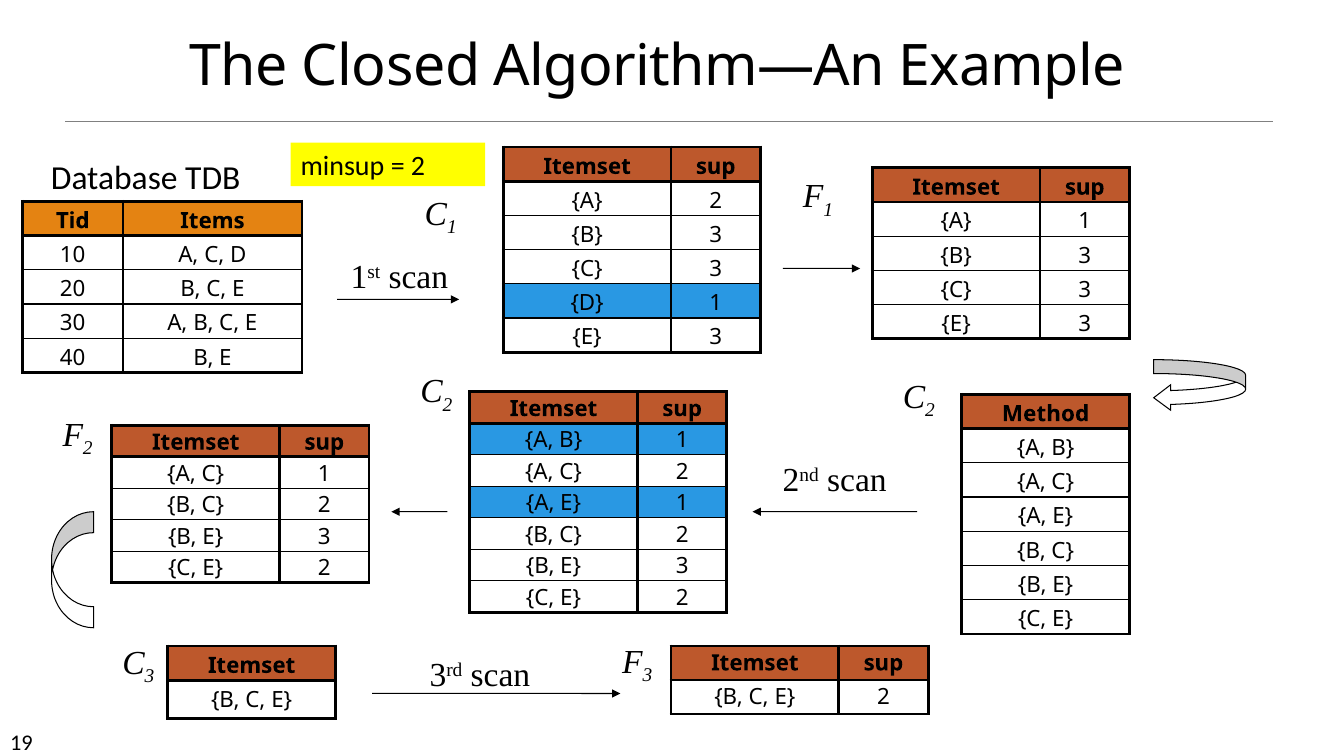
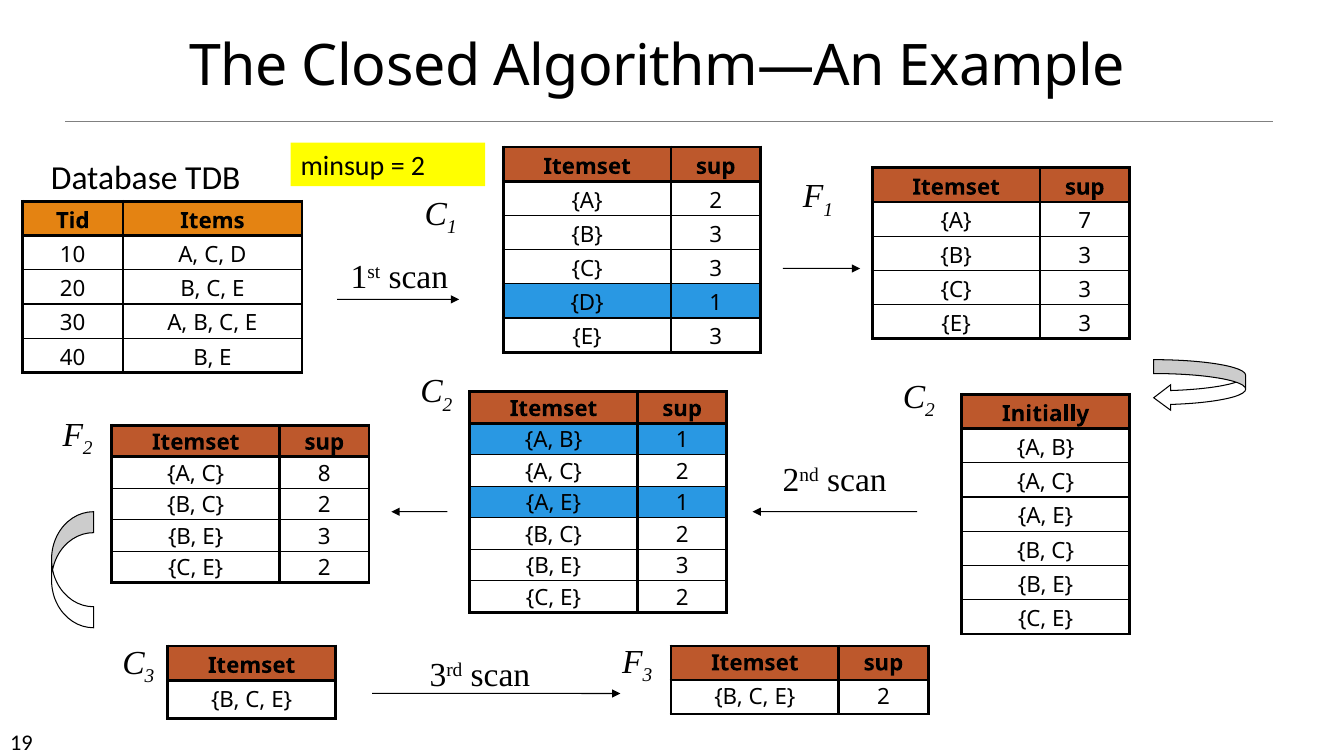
A 1: 1 -> 7
Method: Method -> Initially
A C 1: 1 -> 8
